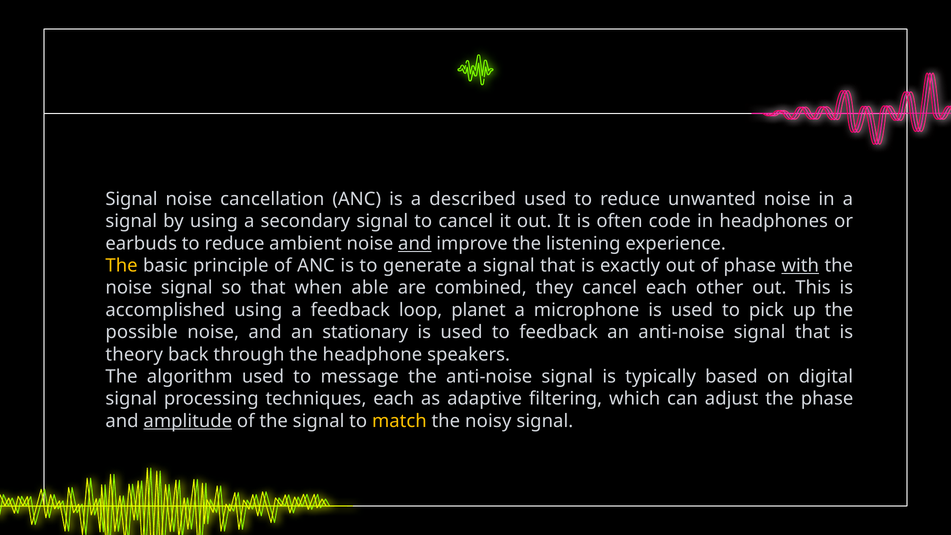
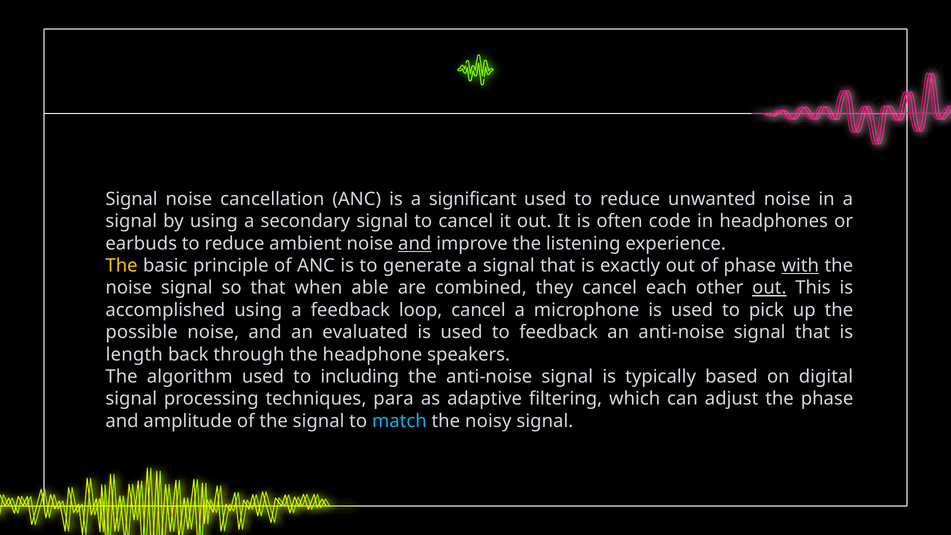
described: described -> significant
out at (769, 288) underline: none -> present
loop planet: planet -> cancel
stationary: stationary -> evaluated
theory: theory -> length
message: message -> including
techniques each: each -> para
amplitude underline: present -> none
match colour: yellow -> light blue
